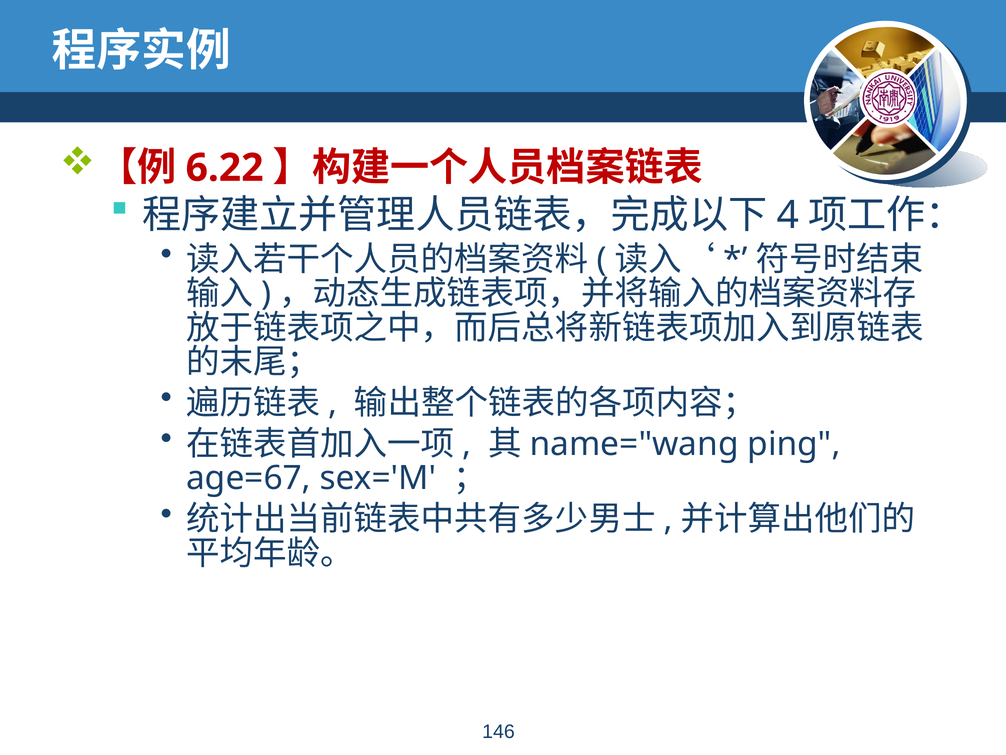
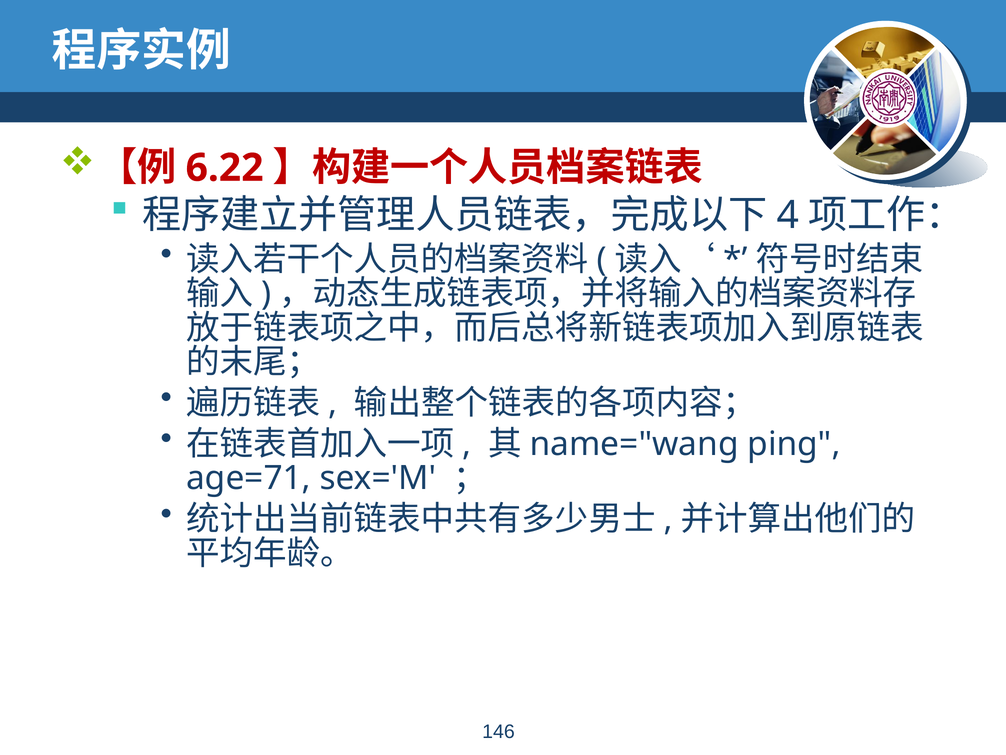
age=67: age=67 -> age=71
